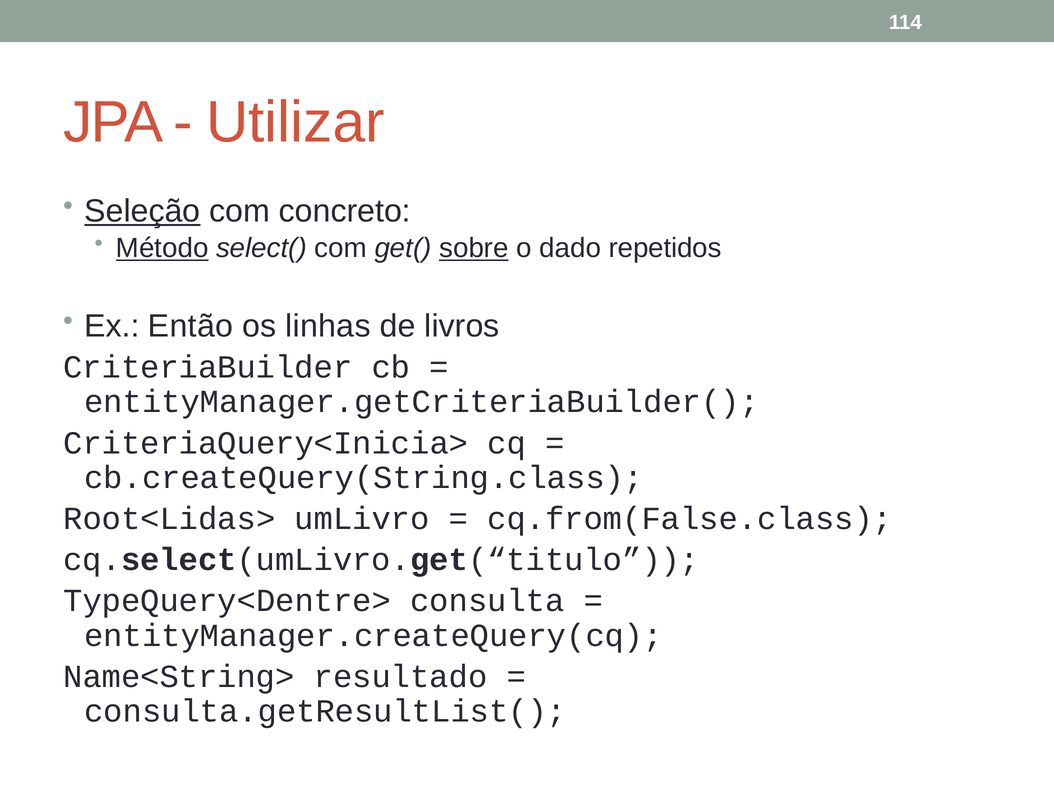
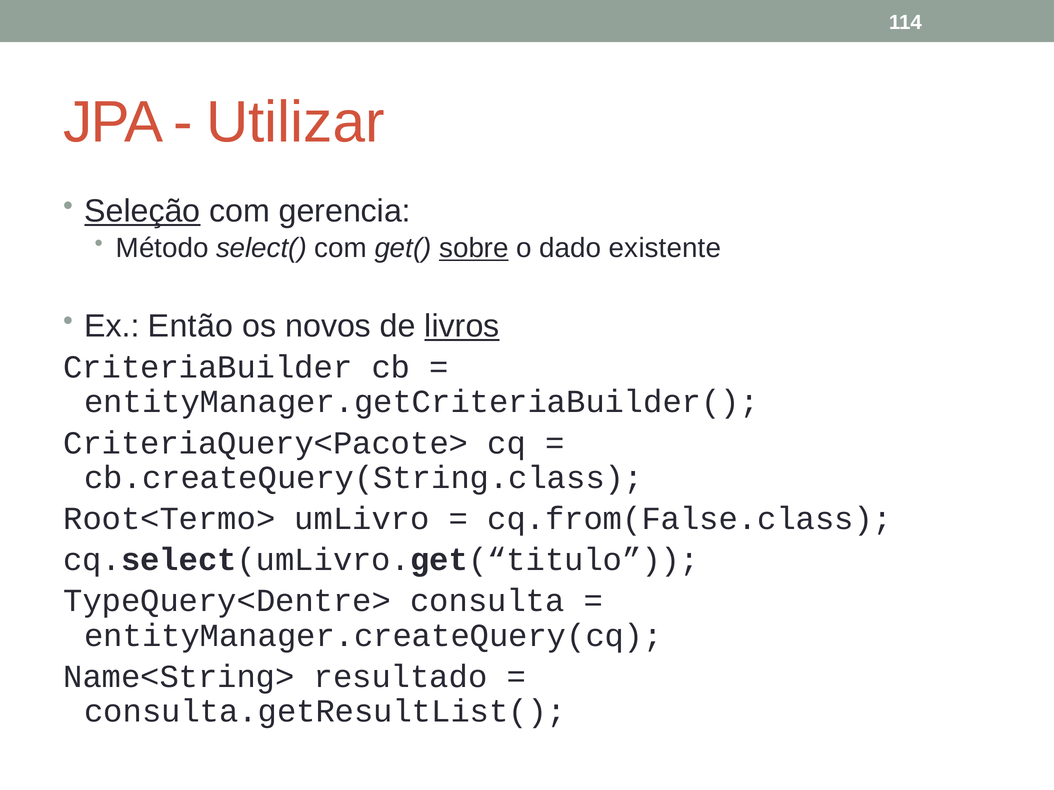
concreto: concreto -> gerencia
Método underline: present -> none
repetidos: repetidos -> existente
linhas: linhas -> novos
livros underline: none -> present
CriteriaQuery<Inicia>: CriteriaQuery<Inicia> -> CriteriaQuery<Pacote>
Root<Lidas>: Root<Lidas> -> Root<Termo>
